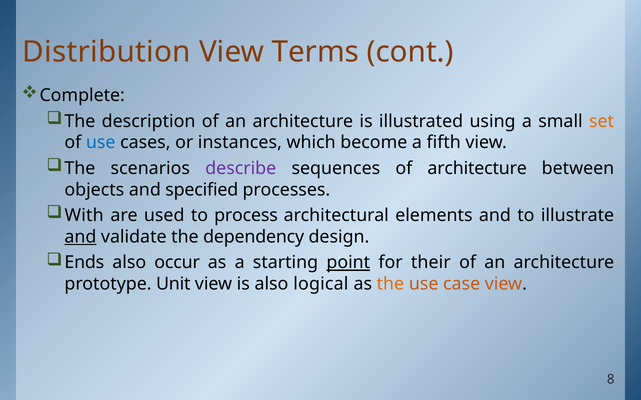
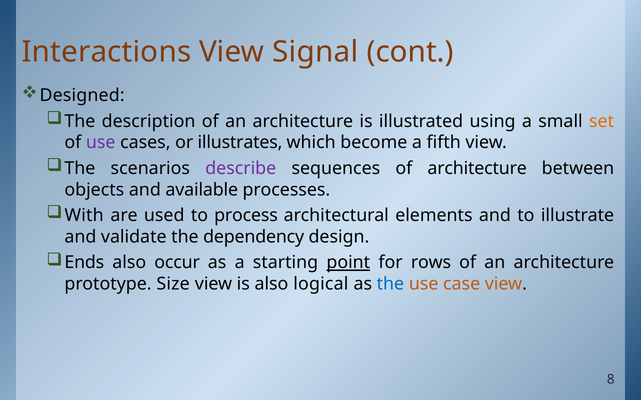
Distribution: Distribution -> Interactions
Terms: Terms -> Signal
Complete: Complete -> Designed
use at (101, 143) colour: blue -> purple
instances: instances -> illustrates
specified: specified -> available
and at (80, 237) underline: present -> none
their: their -> rows
Unit: Unit -> Size
the at (390, 284) colour: orange -> blue
